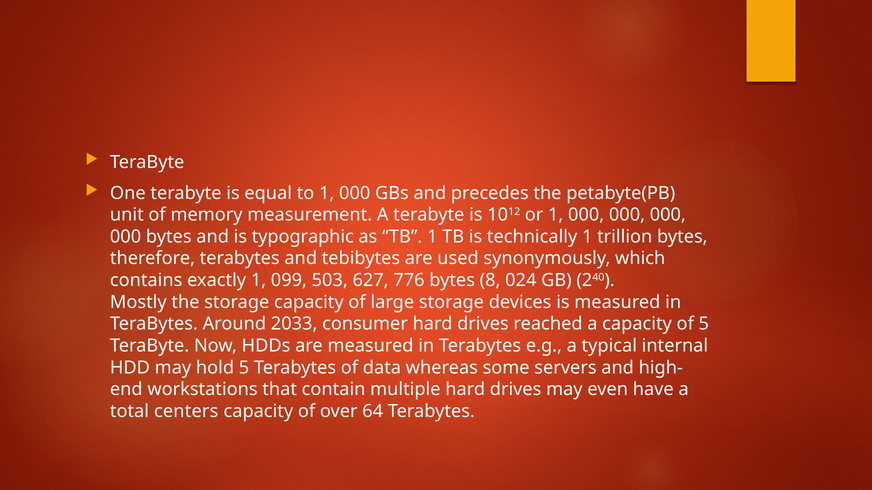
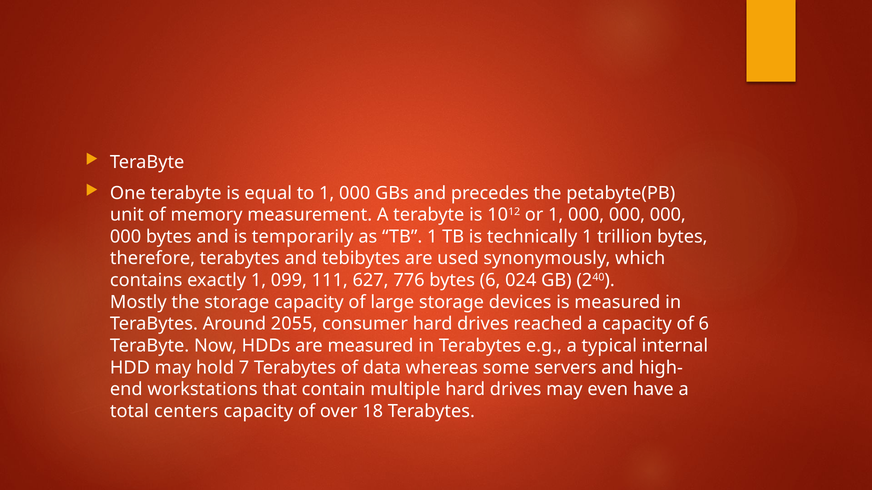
typographic: typographic -> temporarily
503: 503 -> 111
bytes 8: 8 -> 6
2033: 2033 -> 2055
of 5: 5 -> 6
hold 5: 5 -> 7
64: 64 -> 18
